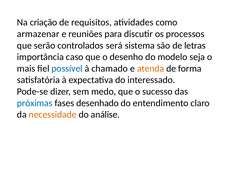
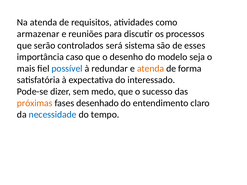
Na criação: criação -> atenda
letras: letras -> esses
chamado: chamado -> redundar
próximas colour: blue -> orange
necessidade colour: orange -> blue
análise: análise -> tempo
